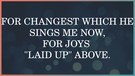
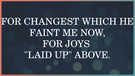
SINGS: SINGS -> FAINT
